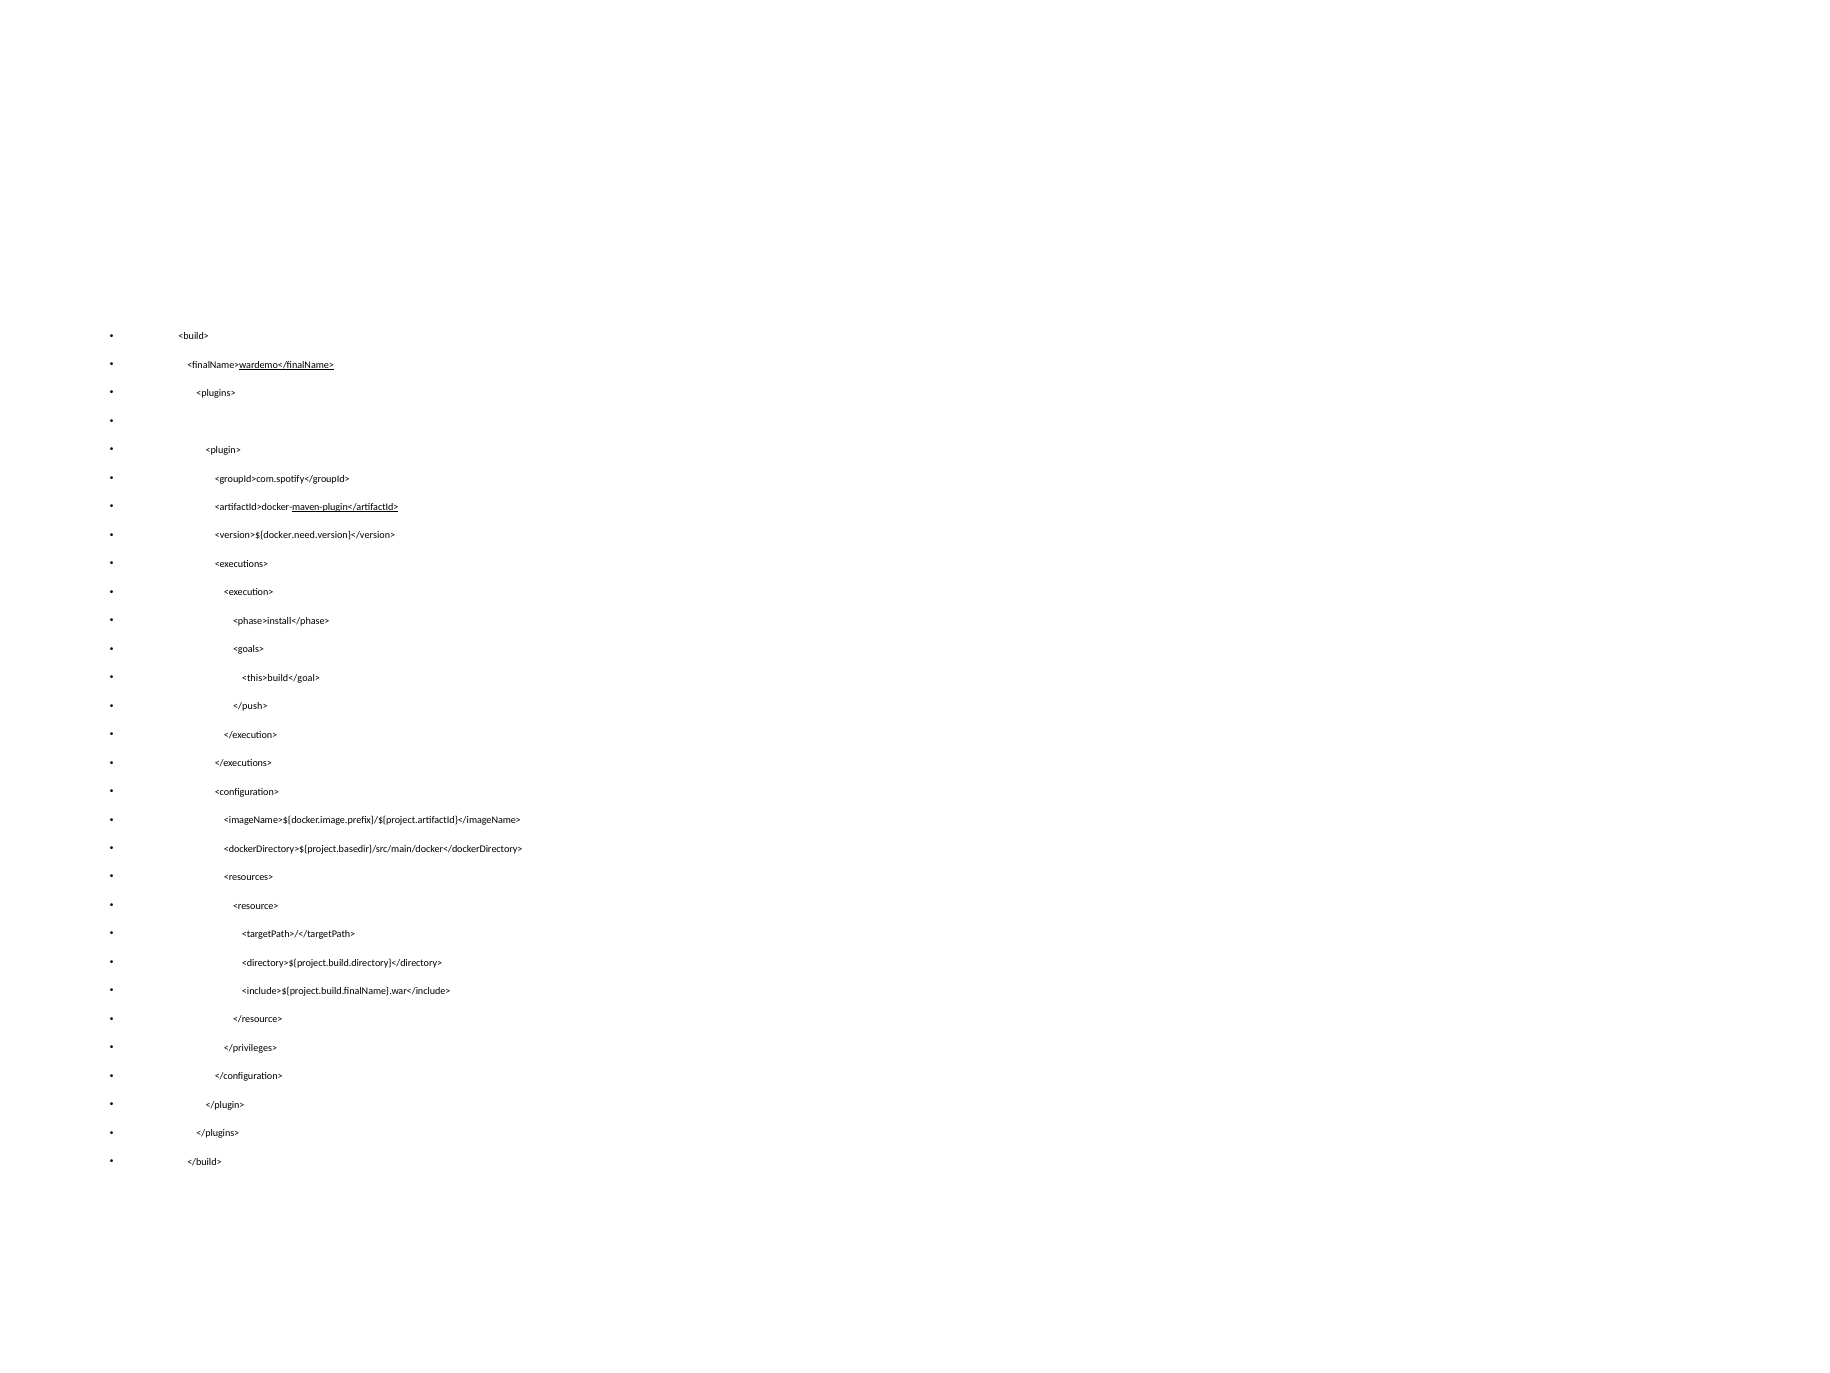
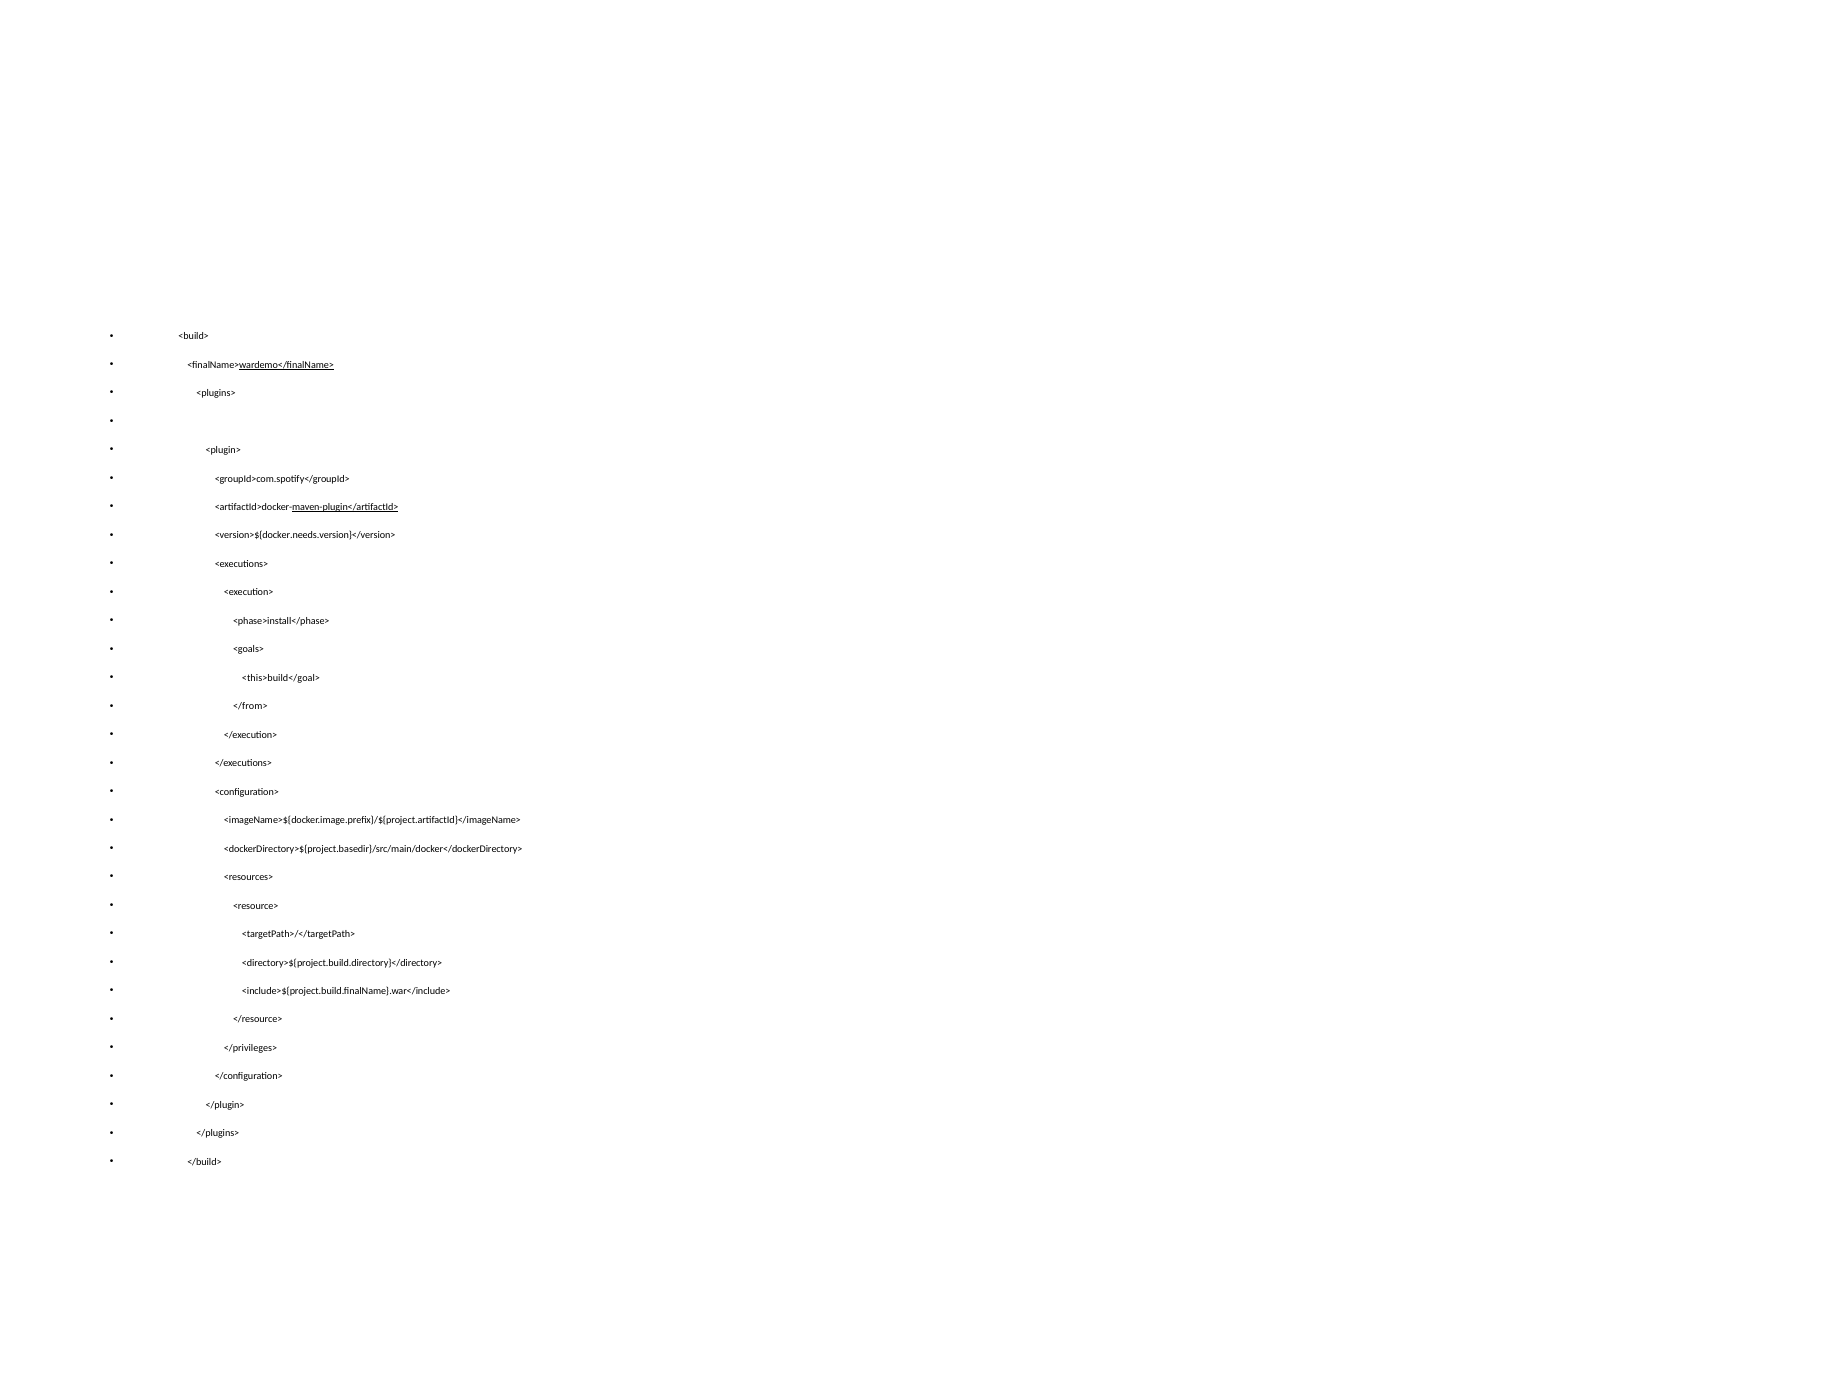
<version>${docker.need.version}</version>: <version>${docker.need.version}</version> -> <version>${docker.needs.version}</version>
</push>: </push> -> </from>
